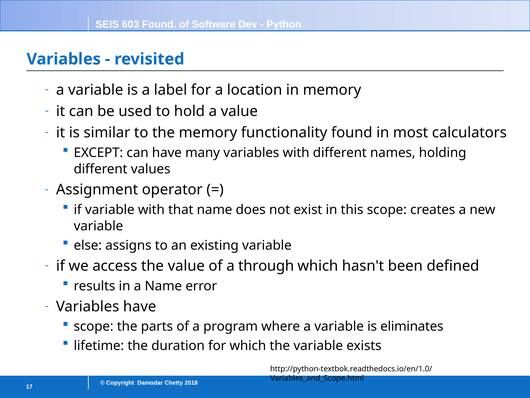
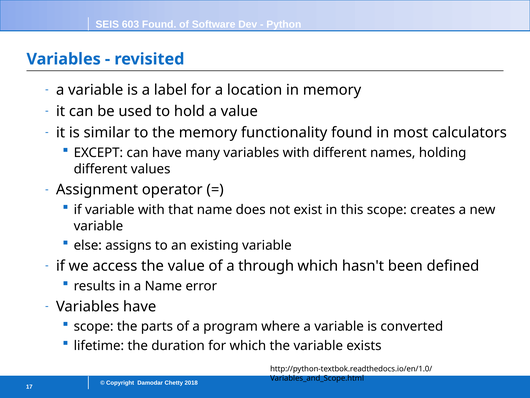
eliminates: eliminates -> converted
